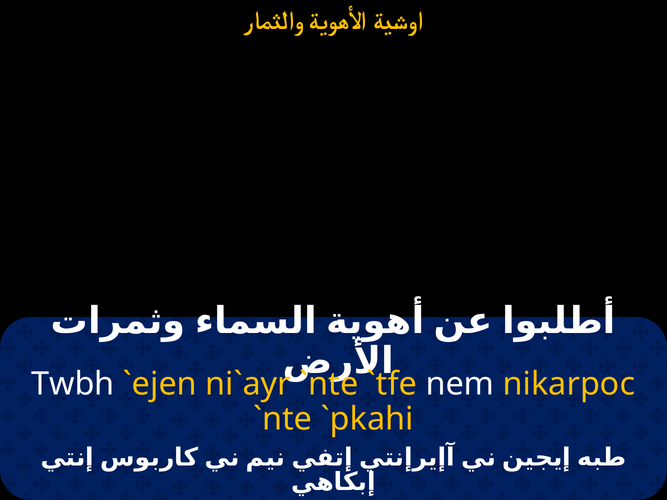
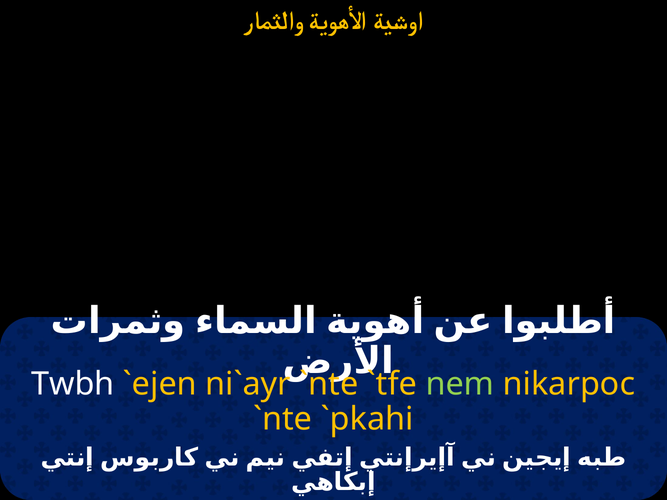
nem colour: white -> light green
